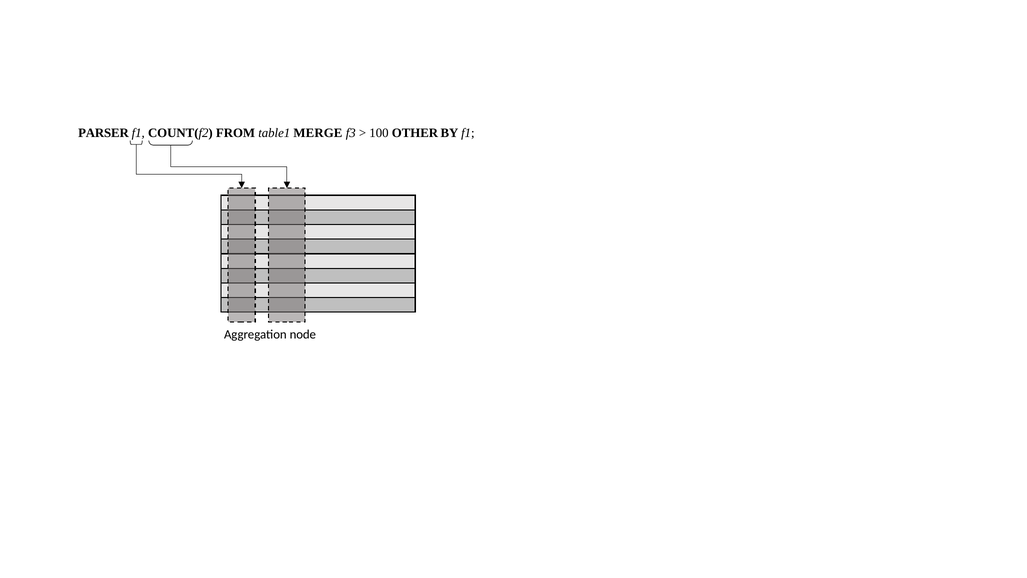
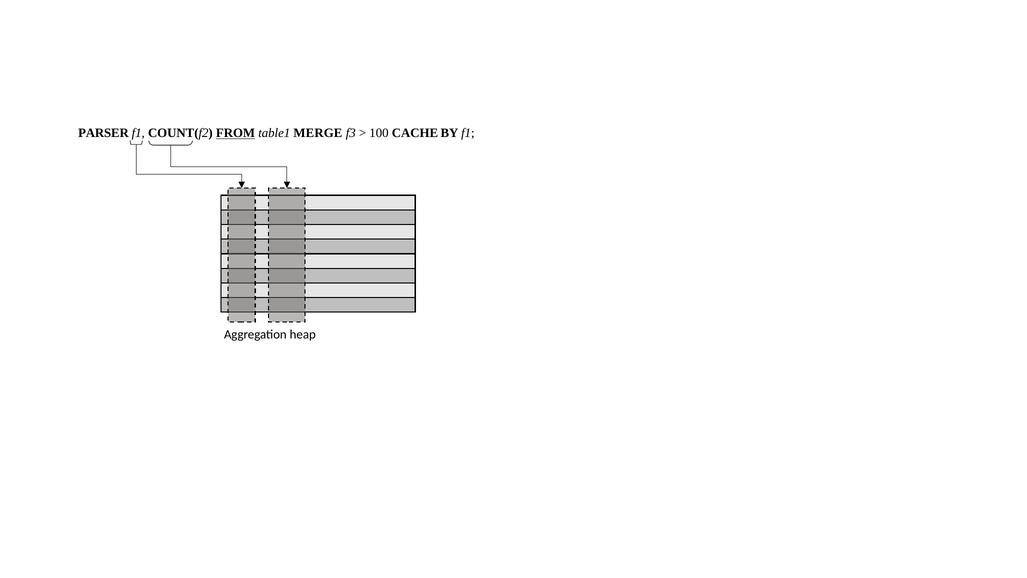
FROM underline: none -> present
OTHER: OTHER -> CACHE
node: node -> heap
